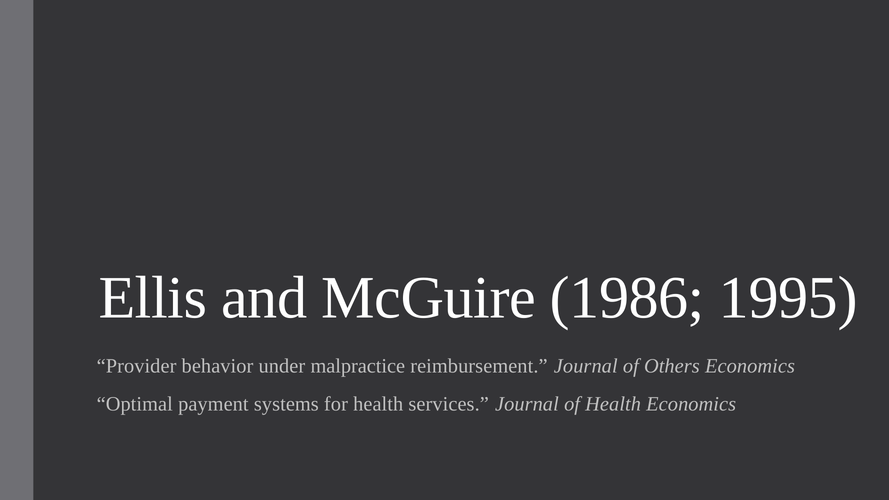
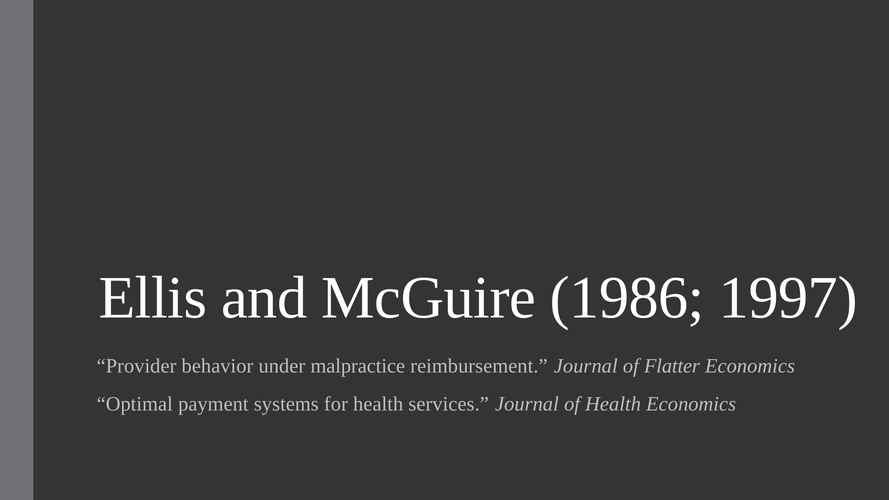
1995: 1995 -> 1997
Others: Others -> Flatter
